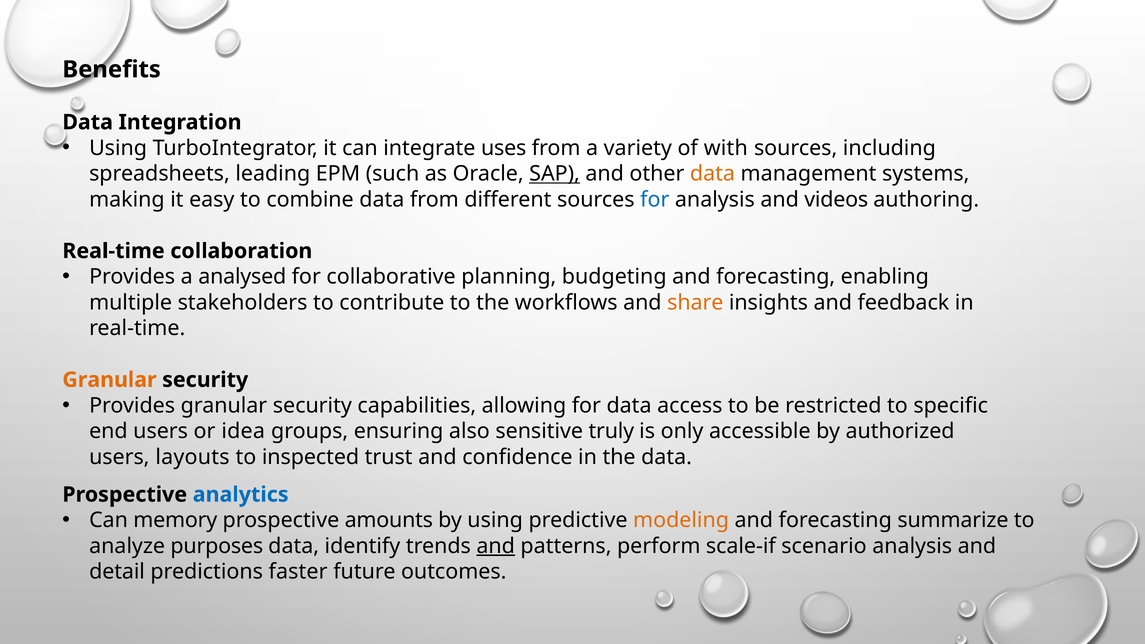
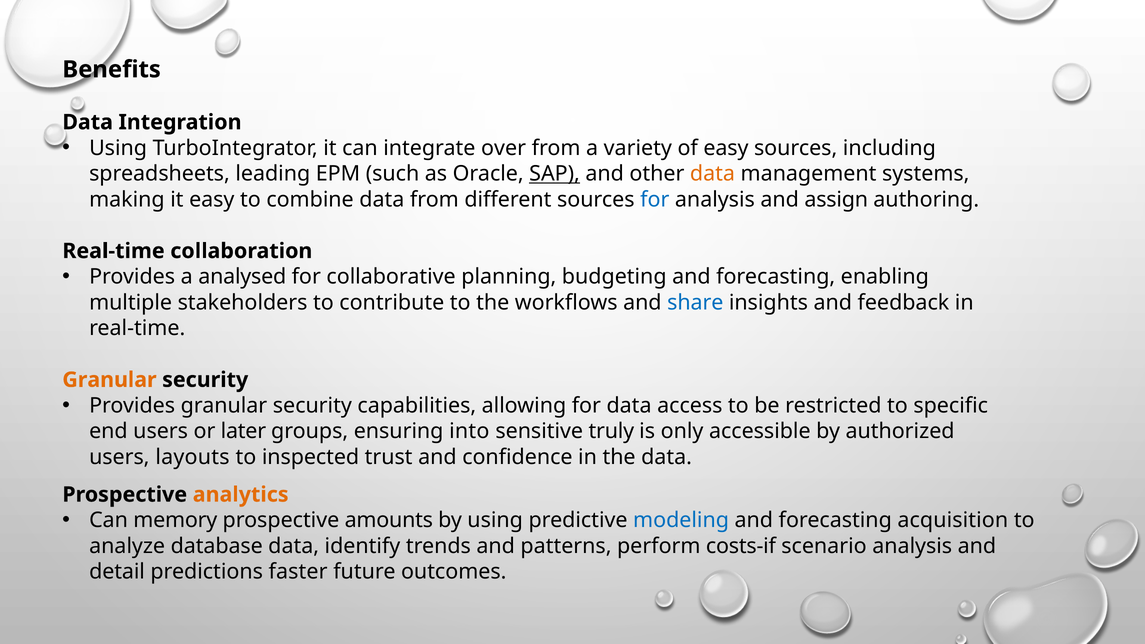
uses: uses -> over
of with: with -> easy
videos: videos -> assign
share colour: orange -> blue
idea: idea -> later
also: also -> into
analytics colour: blue -> orange
modeling colour: orange -> blue
summarize: summarize -> acquisition
purposes: purposes -> database
and at (496, 546) underline: present -> none
scale-if: scale-if -> costs-if
